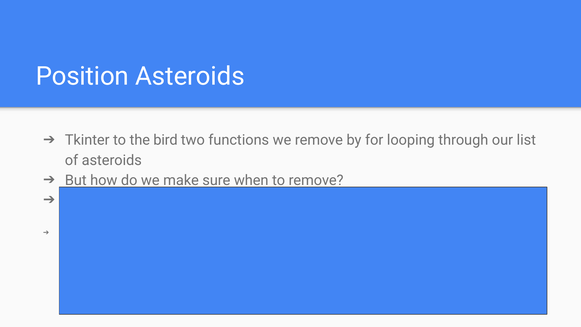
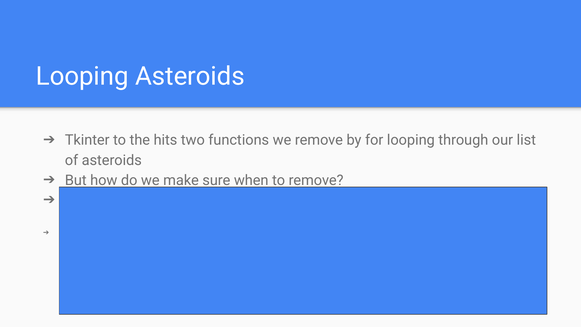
Position at (82, 76): Position -> Looping
bird: bird -> hits
